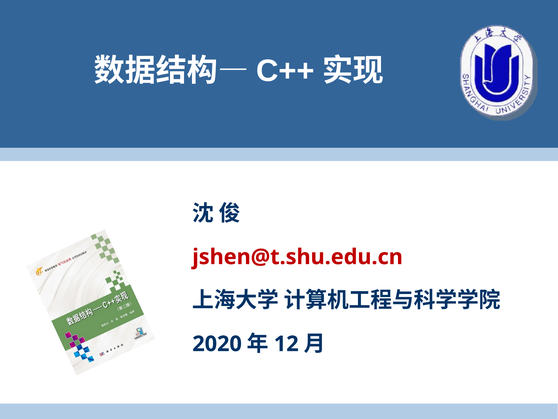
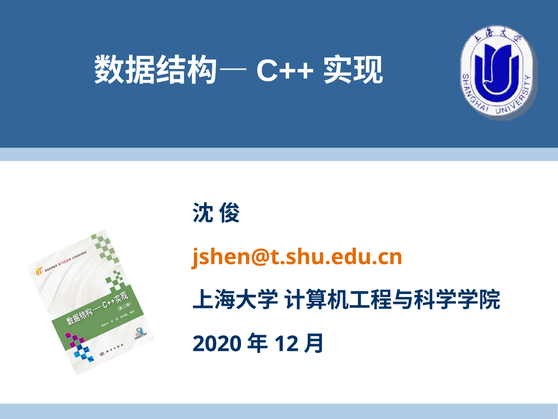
jshen@t.shu.edu.cn colour: red -> orange
